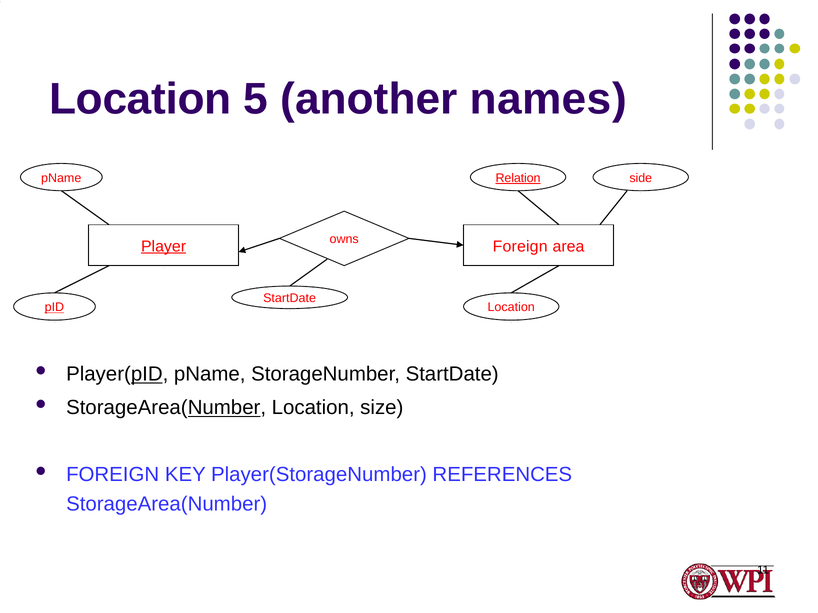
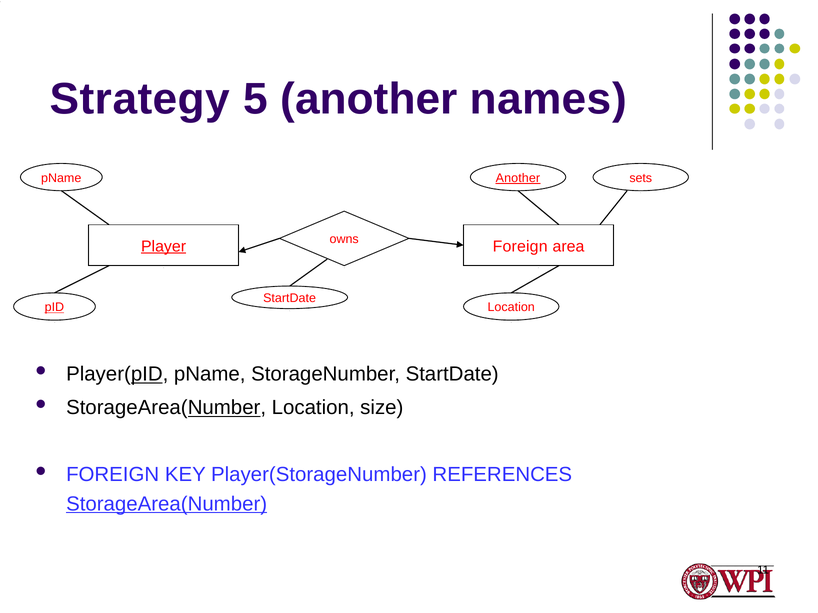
Location at (140, 99): Location -> Strategy
Relation at (518, 178): Relation -> Another
side: side -> sets
StorageArea(Number at (167, 504) underline: none -> present
